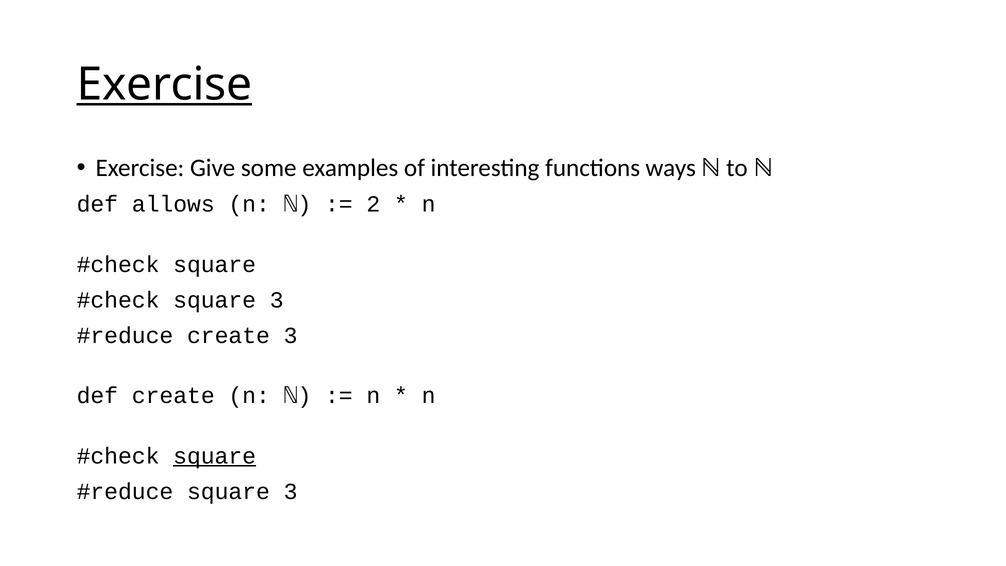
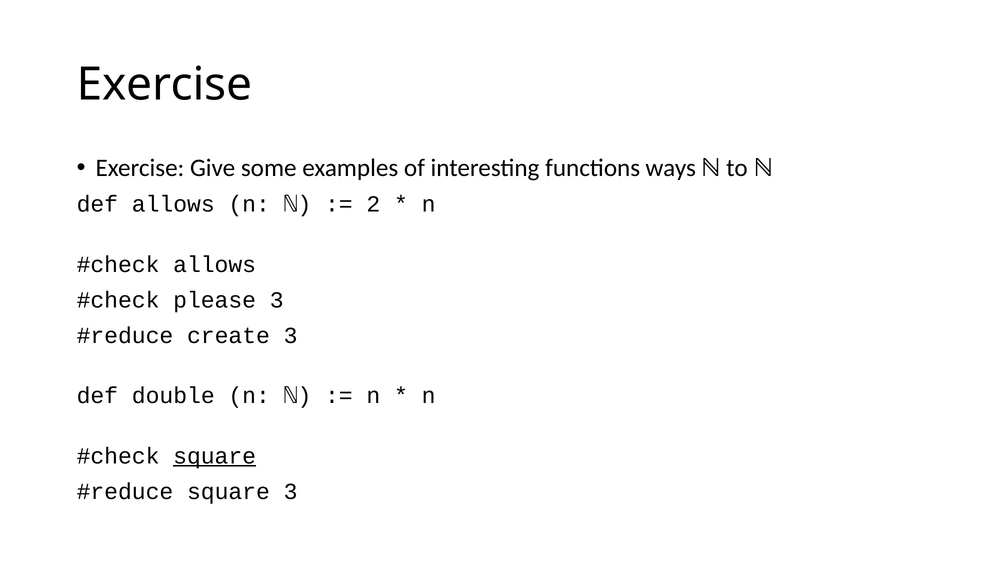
Exercise at (164, 85) underline: present -> none
square at (215, 265): square -> allows
square at (215, 300): square -> please
def create: create -> double
